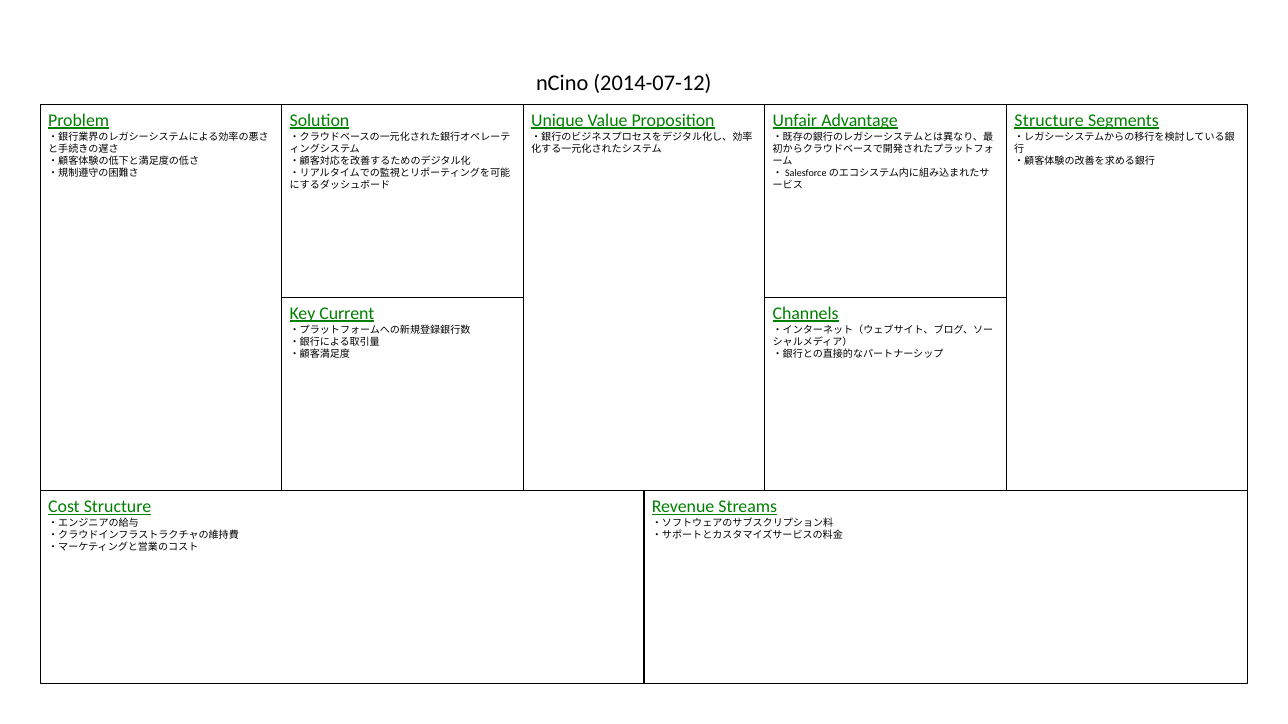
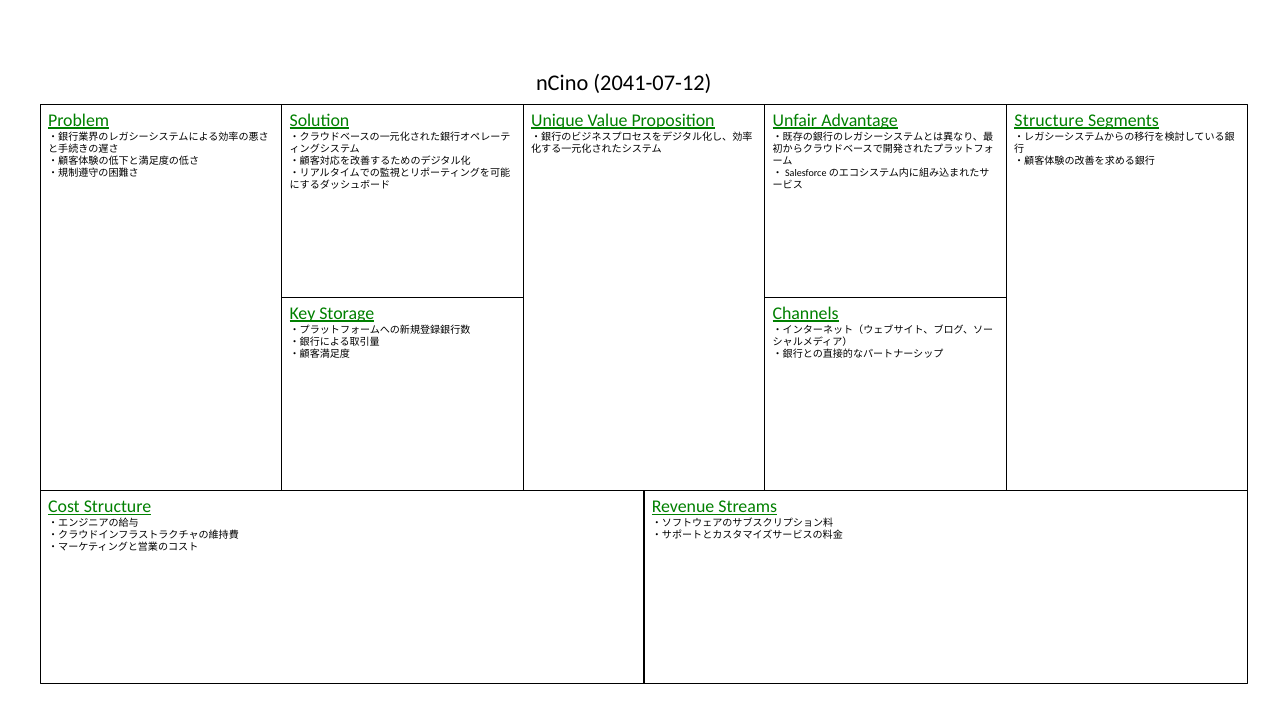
2014-07-12: 2014-07-12 -> 2041-07-12
Current: Current -> Storage
